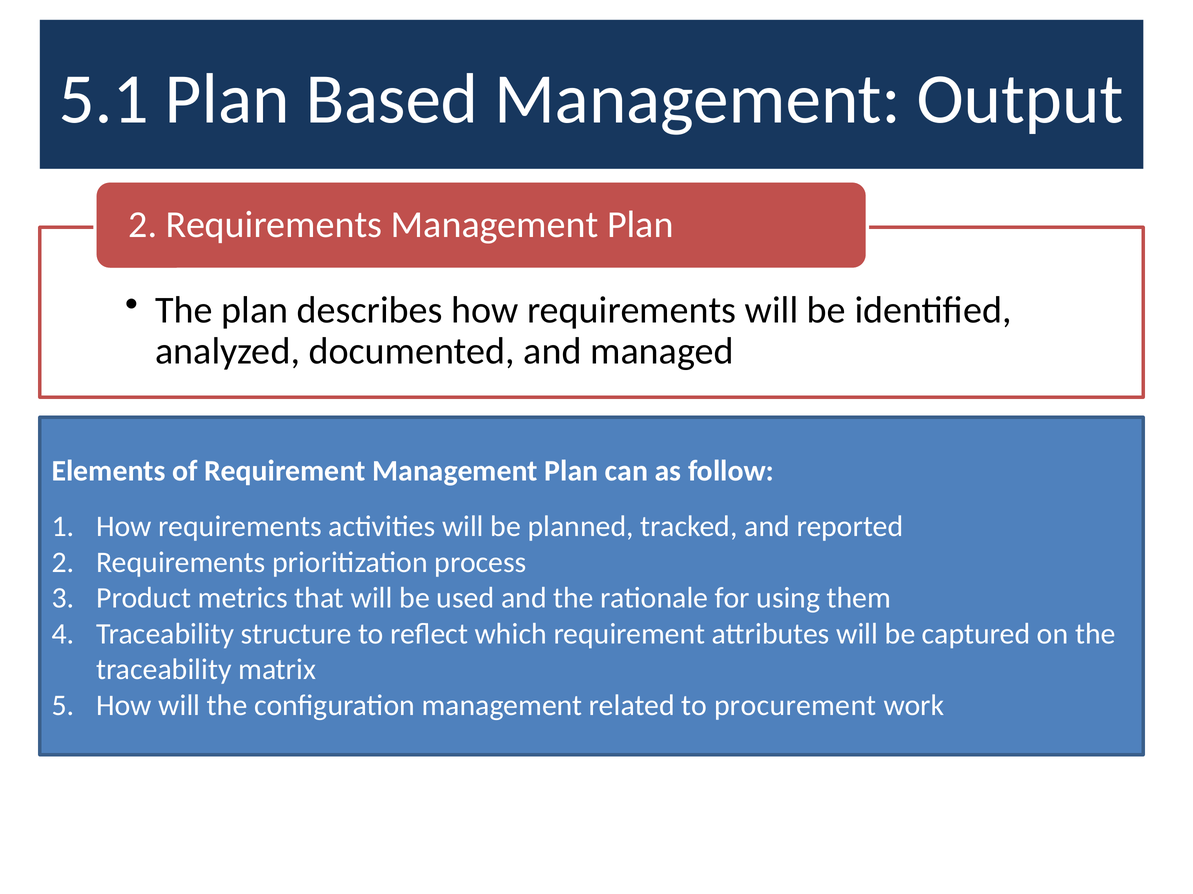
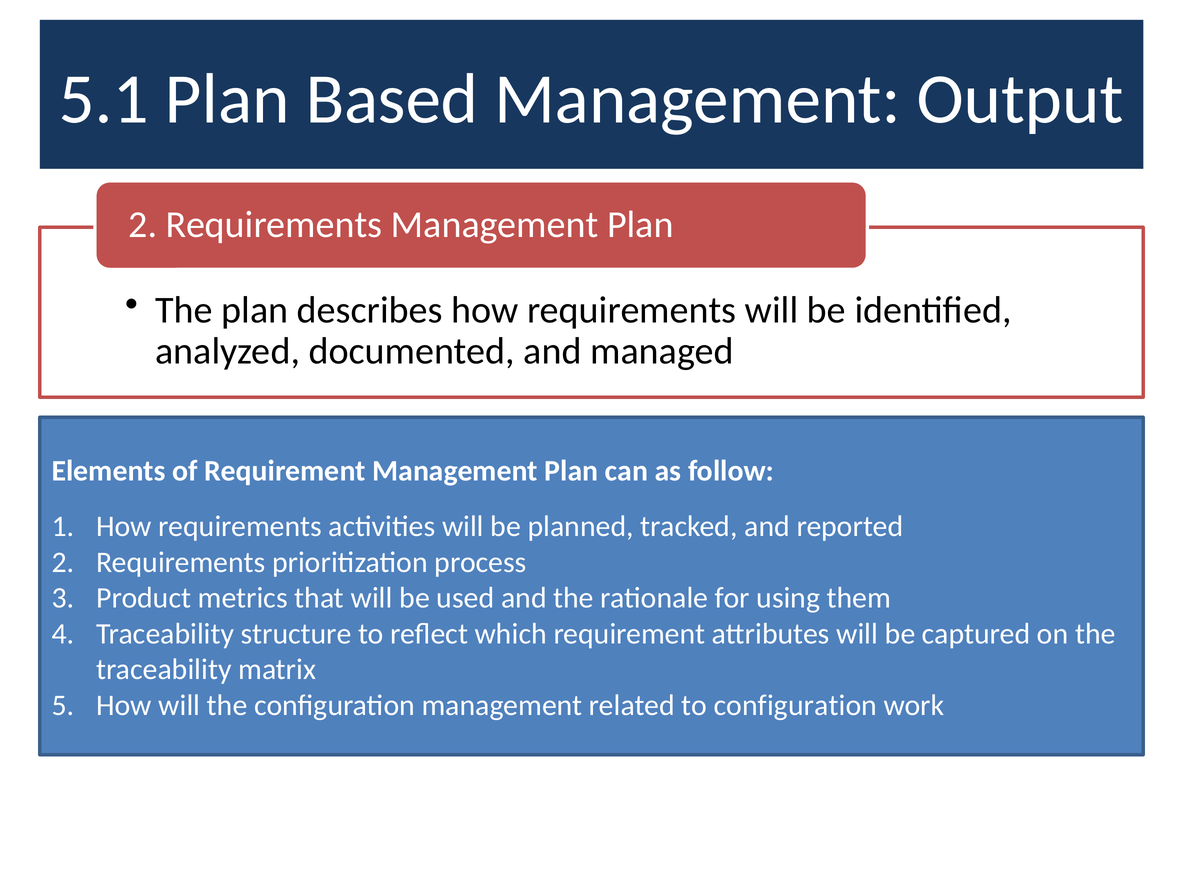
to procurement: procurement -> configuration
